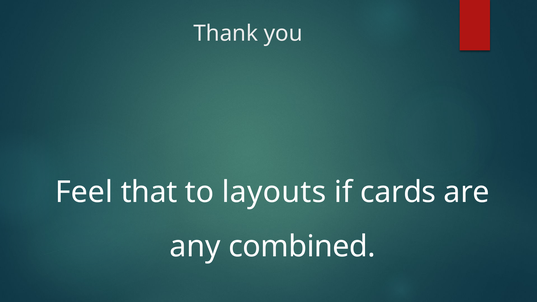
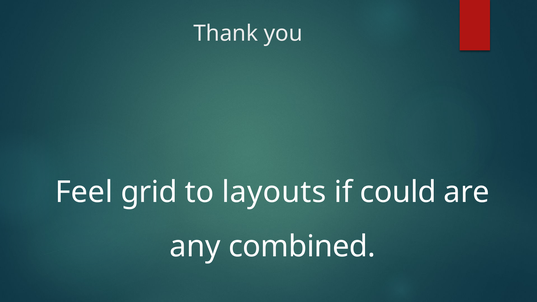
that: that -> grid
cards: cards -> could
